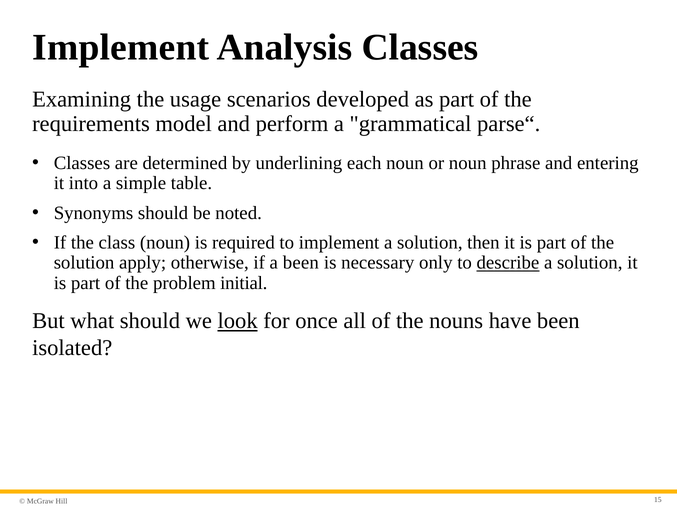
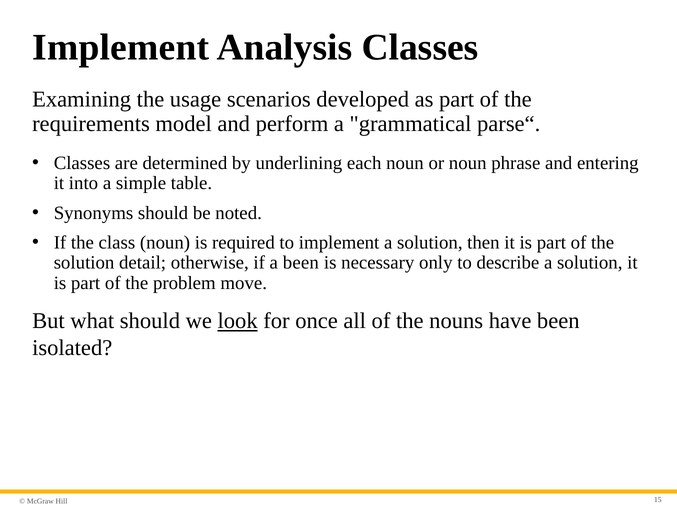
apply: apply -> detail
describe underline: present -> none
initial: initial -> move
